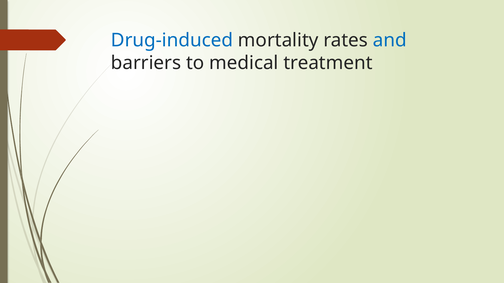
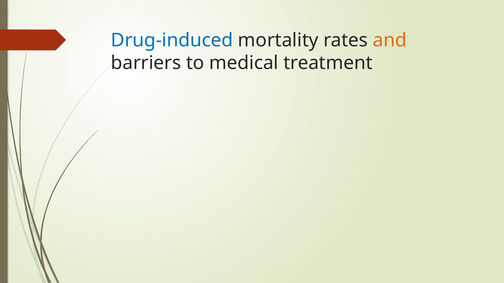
and colour: blue -> orange
